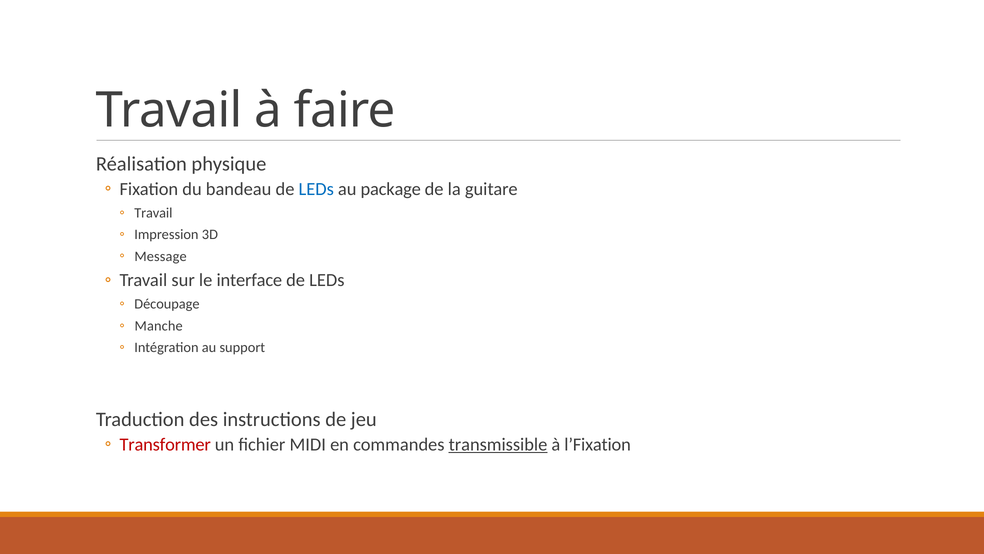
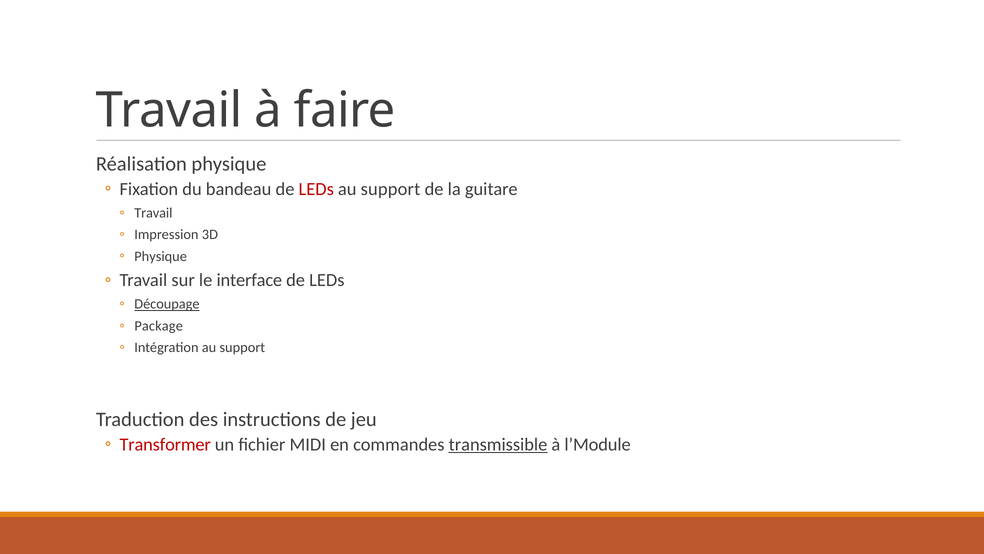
LEDs at (316, 189) colour: blue -> red
package at (391, 189): package -> support
Message at (161, 256): Message -> Physique
Découpage underline: none -> present
Manche: Manche -> Package
l’Fixation: l’Fixation -> l’Module
